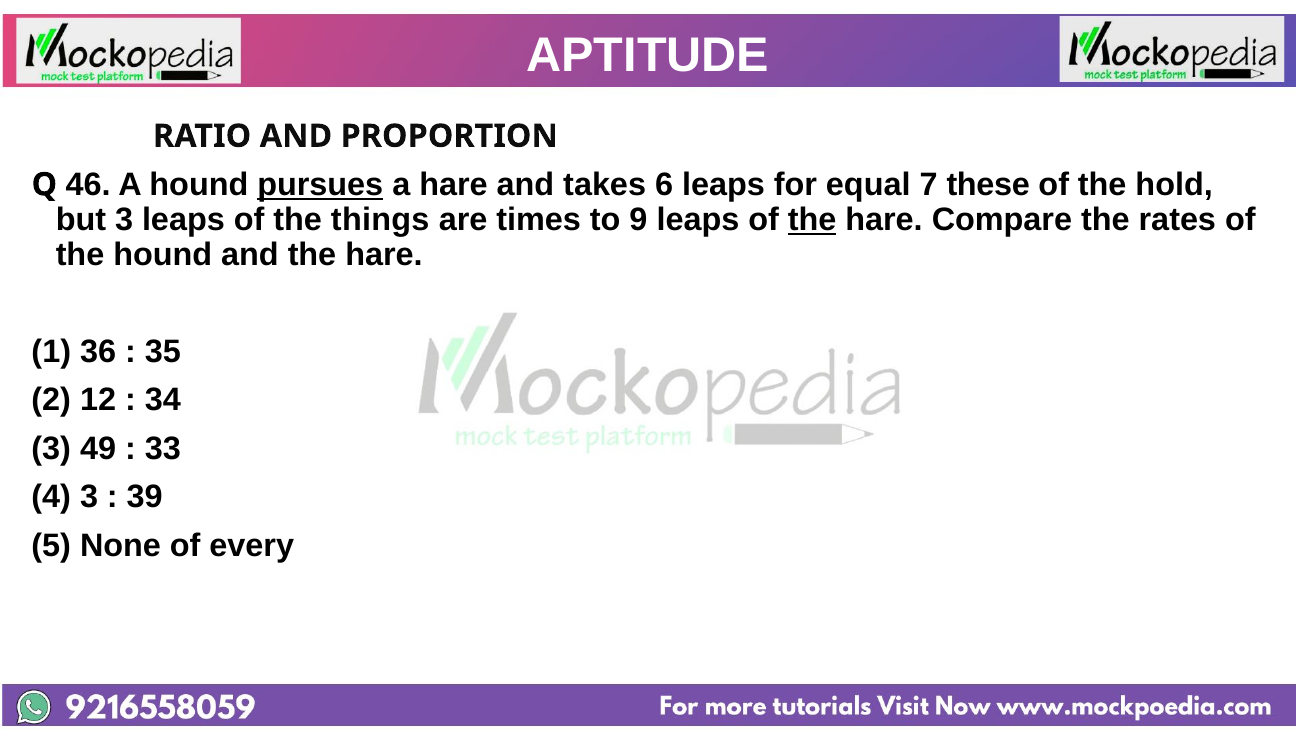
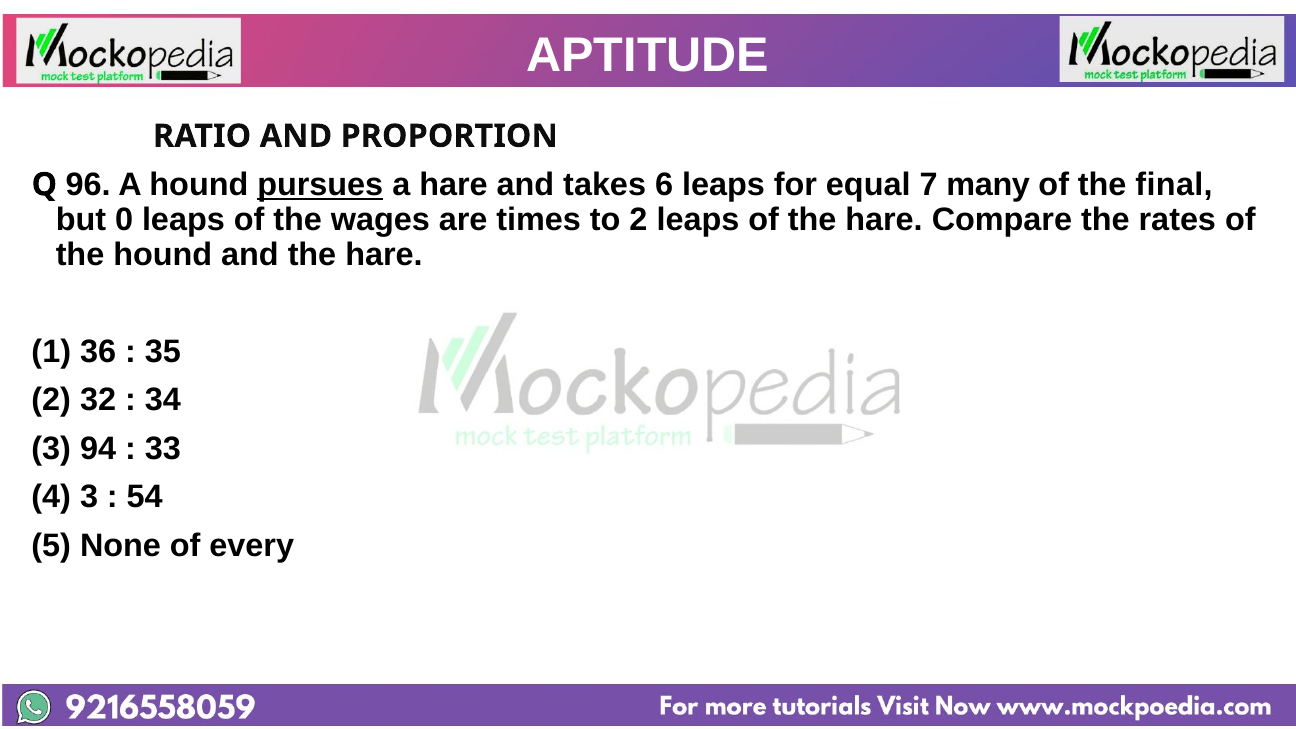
46: 46 -> 96
these: these -> many
hold: hold -> final
but 3: 3 -> 0
things: things -> wages
to 9: 9 -> 2
the at (812, 220) underline: present -> none
12: 12 -> 32
49: 49 -> 94
39: 39 -> 54
